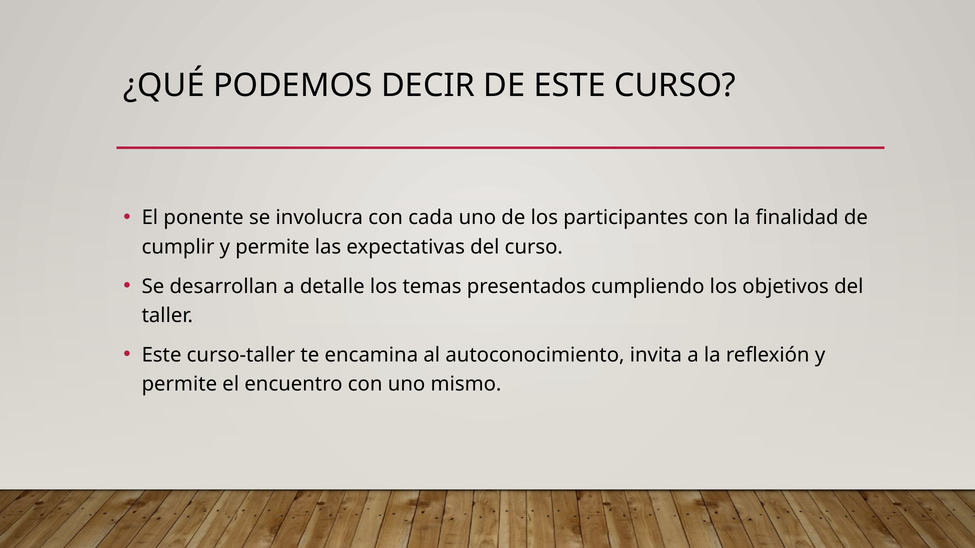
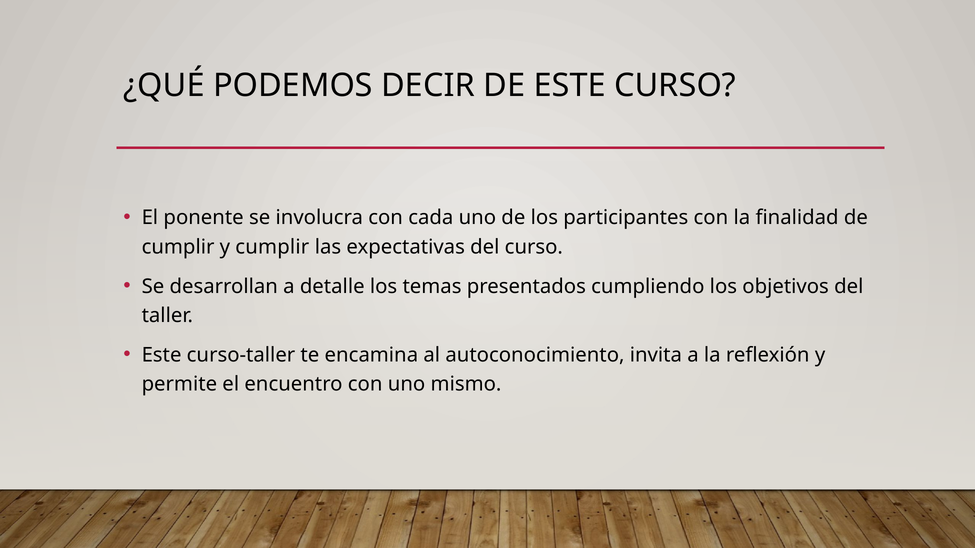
cumplir y permite: permite -> cumplir
